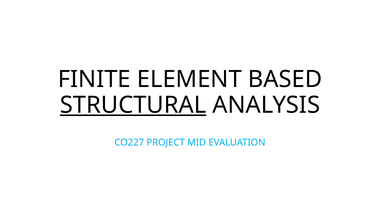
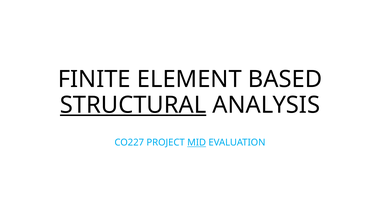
MID underline: none -> present
